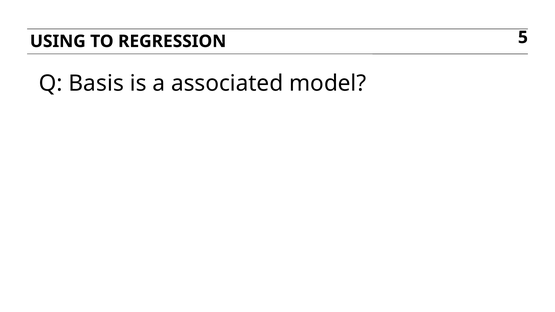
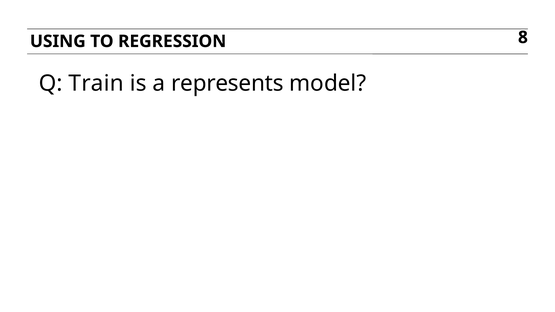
5: 5 -> 8
Basis: Basis -> Train
associated: associated -> represents
